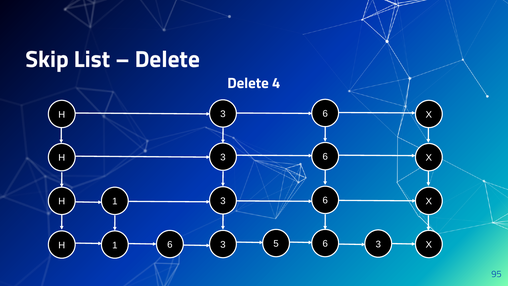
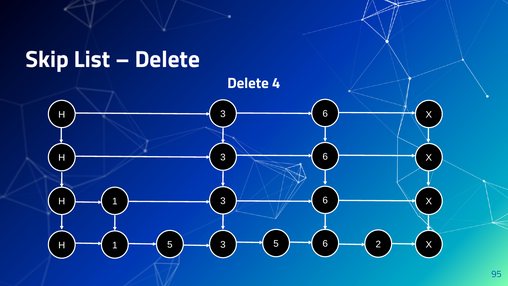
3 at (378, 244): 3 -> 2
1 6: 6 -> 5
